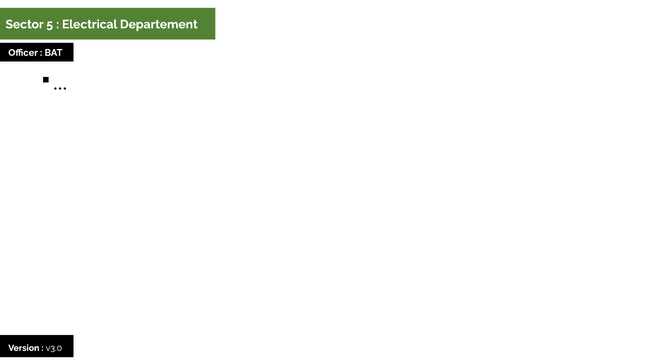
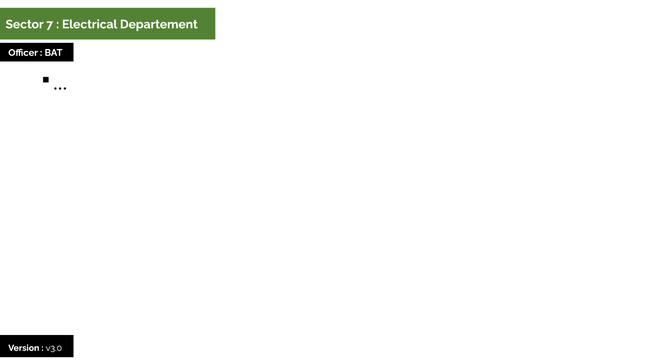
5: 5 -> 7
